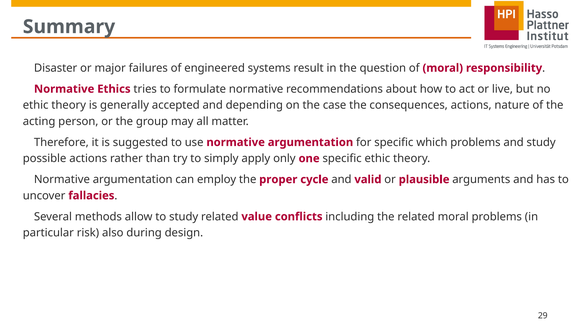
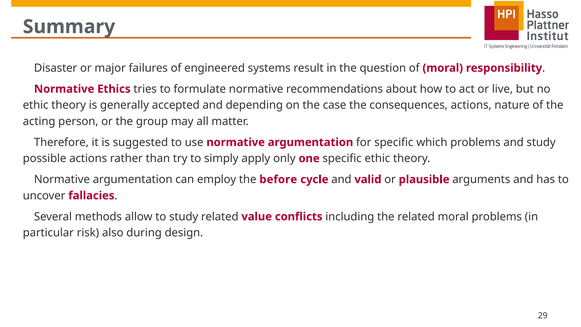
proper: proper -> before
